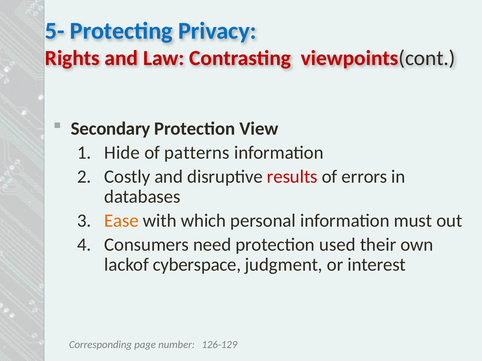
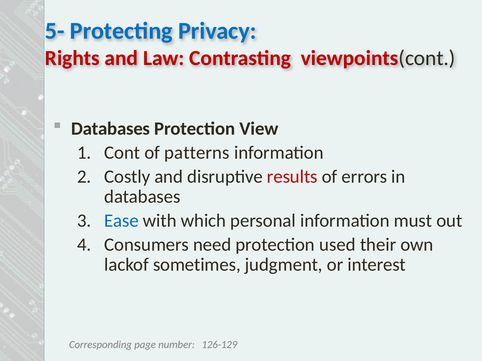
Secondary at (111, 129): Secondary -> Databases
Hide: Hide -> Cont
Ease colour: orange -> blue
cyberspace: cyberspace -> sometimes
